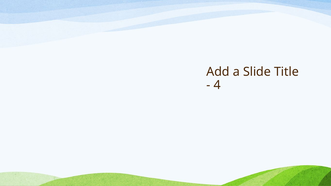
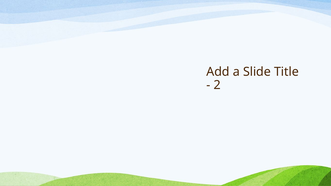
4: 4 -> 2
